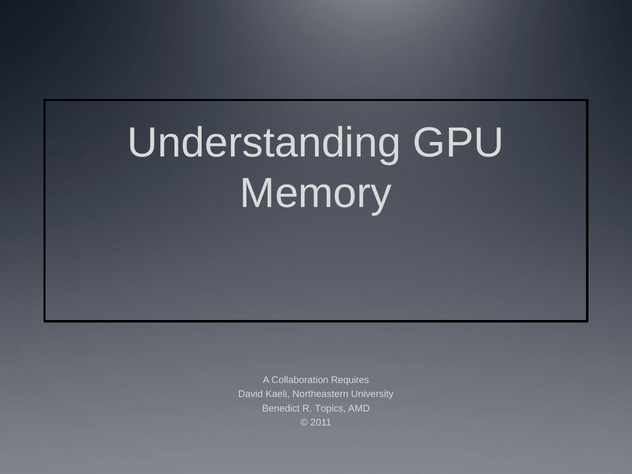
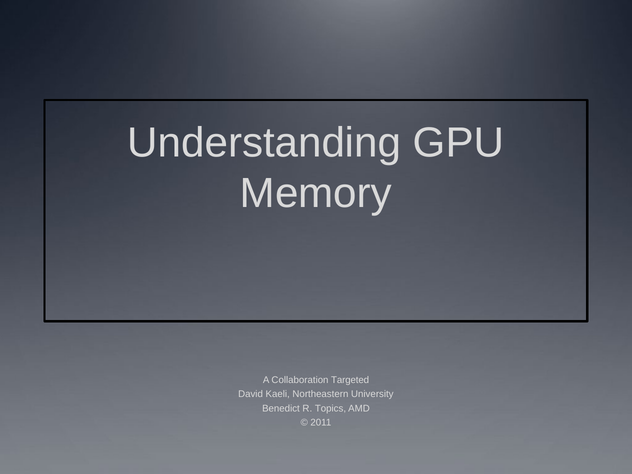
Requires: Requires -> Targeted
